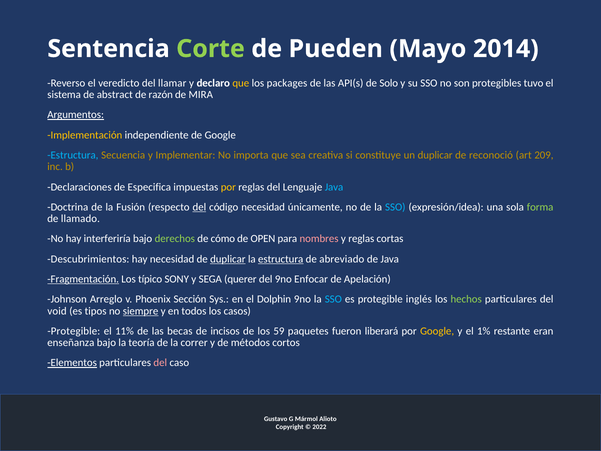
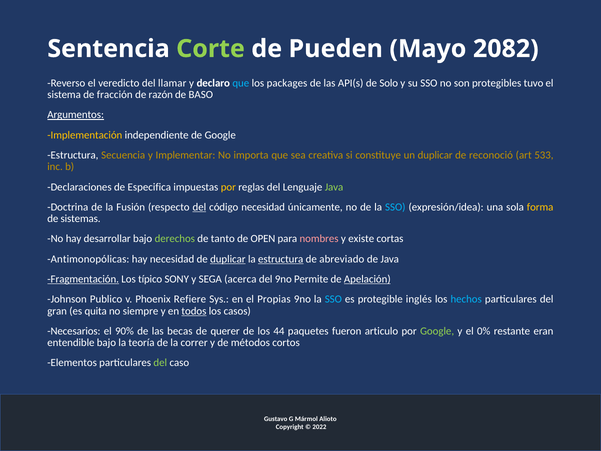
2014: 2014 -> 2082
que at (241, 83) colour: yellow -> light blue
abstract: abstract -> fracción
MIRA: MIRA -> BASO
Estructura at (73, 155) colour: light blue -> white
209: 209 -> 533
Java at (334, 187) colour: light blue -> light green
forma colour: light green -> yellow
llamado: llamado -> sistemas
interferiría: interferiría -> desarrollar
cómo: cómo -> tanto
y reglas: reglas -> existe
Descubrimientos: Descubrimientos -> Antimonopólicas
querer: querer -> acerca
Enfocar: Enfocar -> Permite
Apelación underline: none -> present
Arreglo: Arreglo -> Publico
Sección: Sección -> Refiere
Dolphin: Dolphin -> Propias
hechos colour: light green -> light blue
void: void -> gran
tipos: tipos -> quita
siempre underline: present -> none
todos underline: none -> present
Protegible at (74, 331): Protegible -> Necesarios
11%: 11% -> 90%
incisos: incisos -> querer
59: 59 -> 44
liberará: liberará -> articulo
Google at (437, 331) colour: yellow -> light green
1%: 1% -> 0%
enseñanza: enseñanza -> entendible
Elementos underline: present -> none
del at (160, 363) colour: pink -> light green
